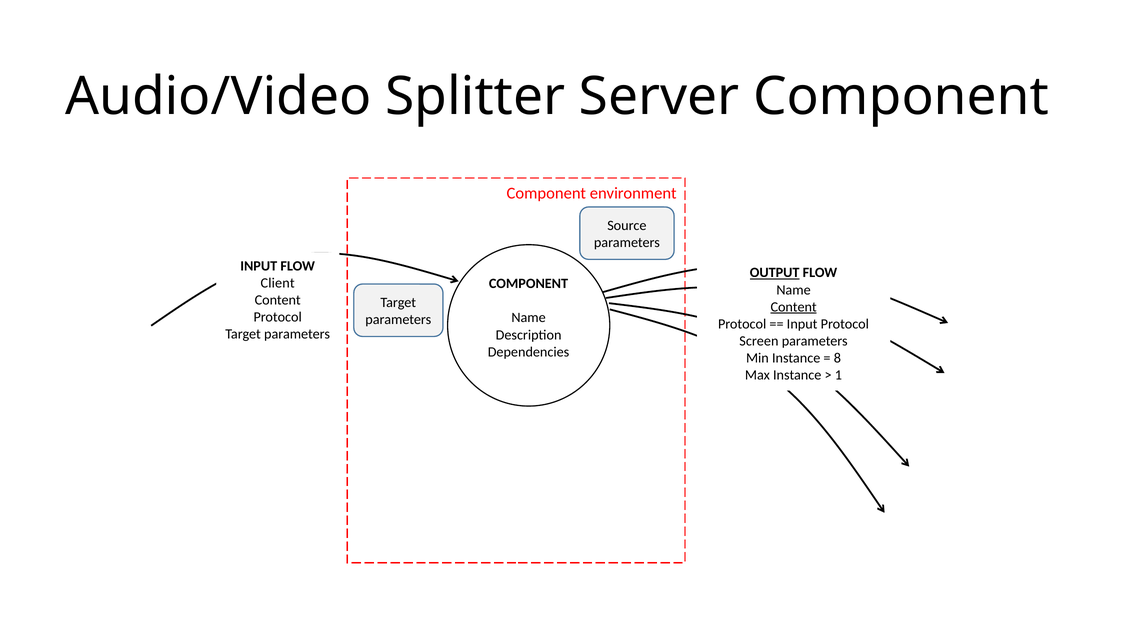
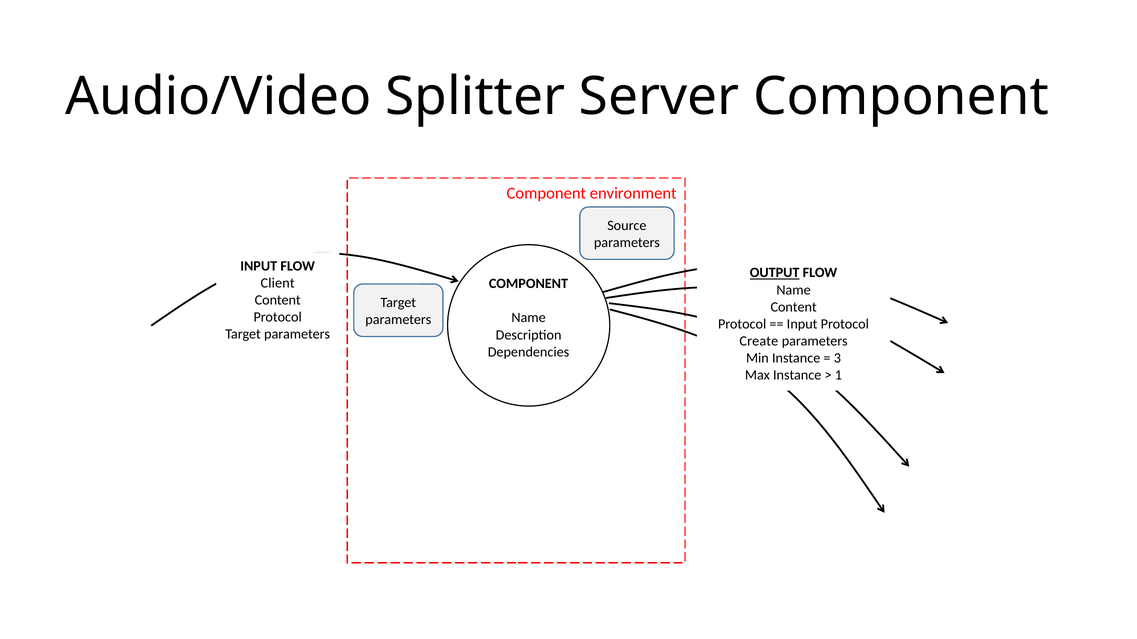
Content at (794, 307) underline: present -> none
Screen: Screen -> Create
8: 8 -> 3
